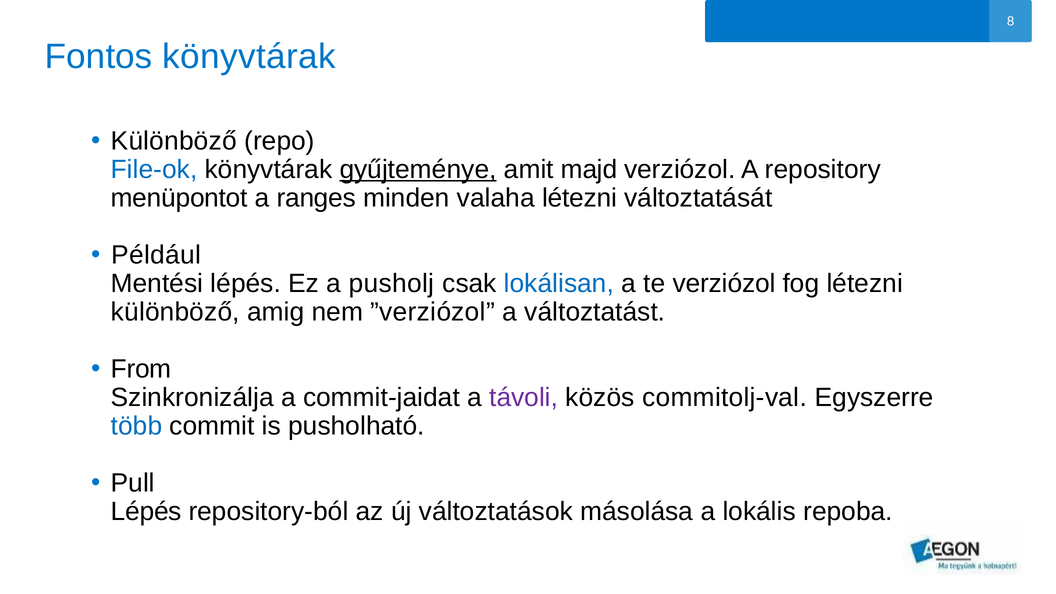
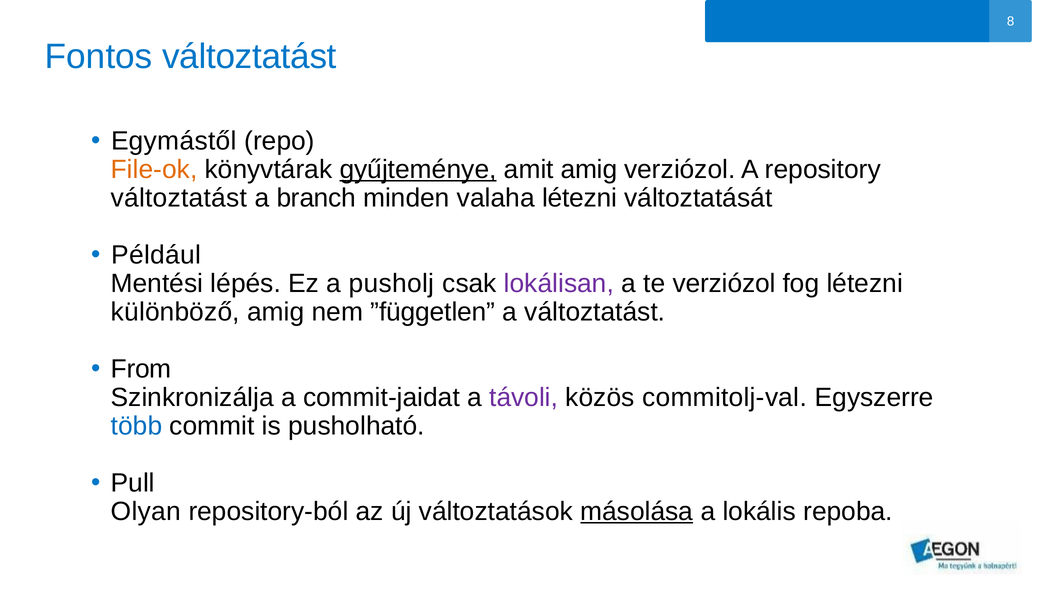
Fontos könyvtárak: könyvtárak -> változtatást
Különböző at (174, 141): Különböző -> Egymástől
File‑ok colour: blue -> orange
amit majd: majd -> amig
menüpontot at (179, 198): menüpontot -> változtatást
ranges: ranges -> branch
lokálisan colour: blue -> purple
”verziózol: ”verziózol -> ”független
Lépés at (146, 511): Lépés -> Olyan
másolása underline: none -> present
